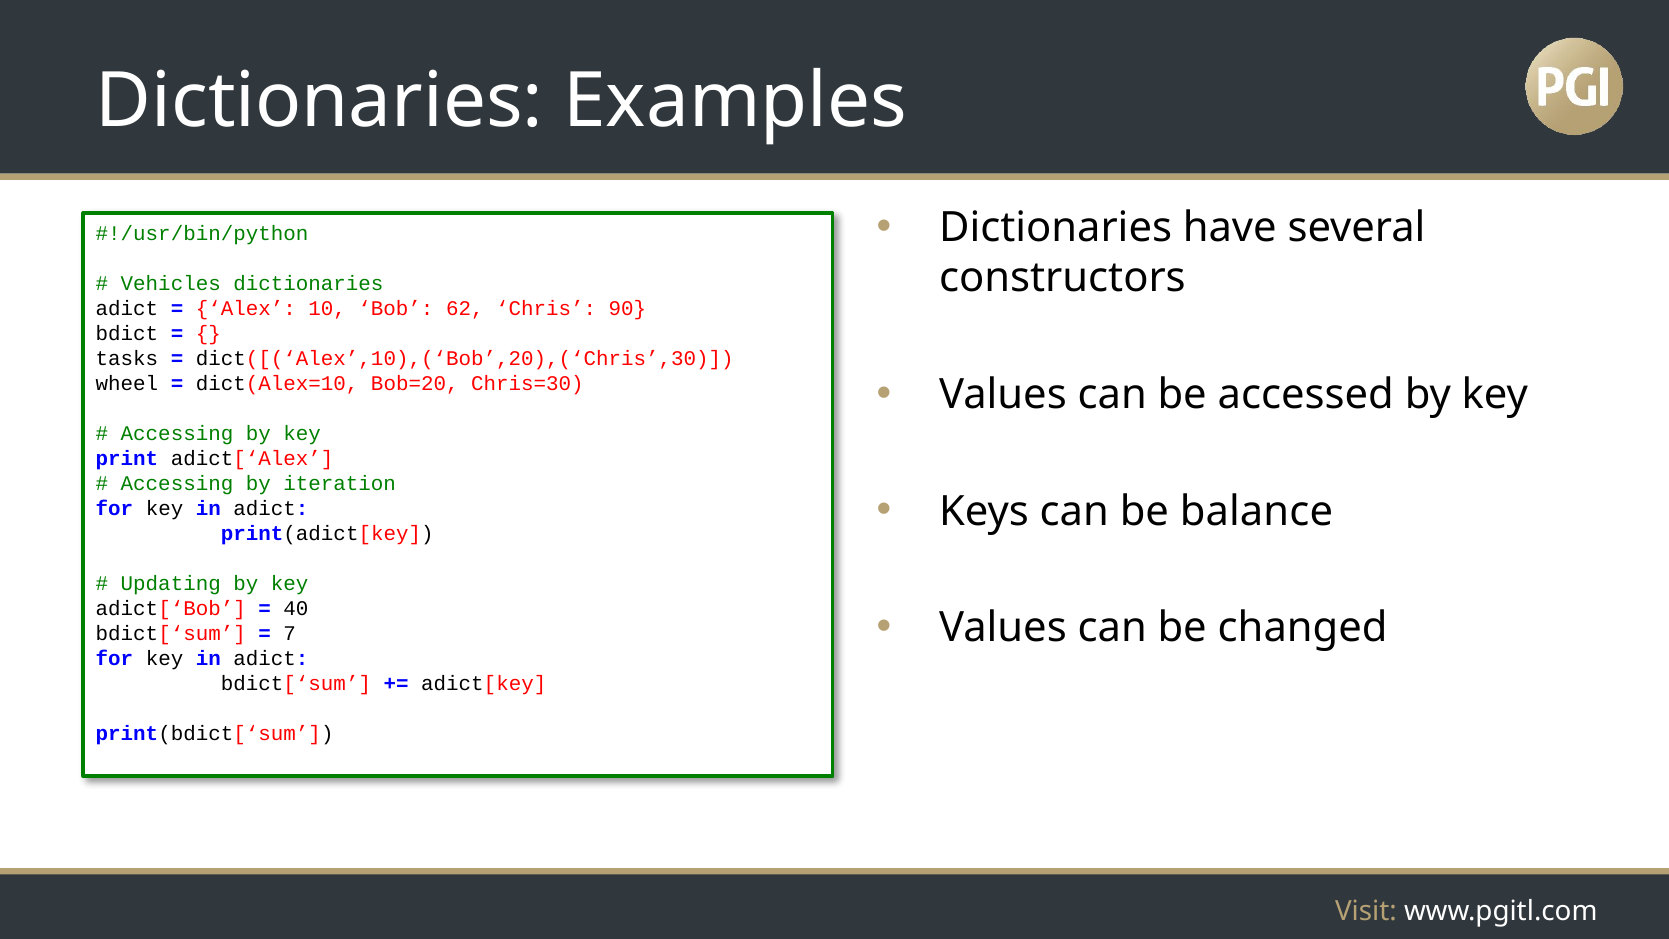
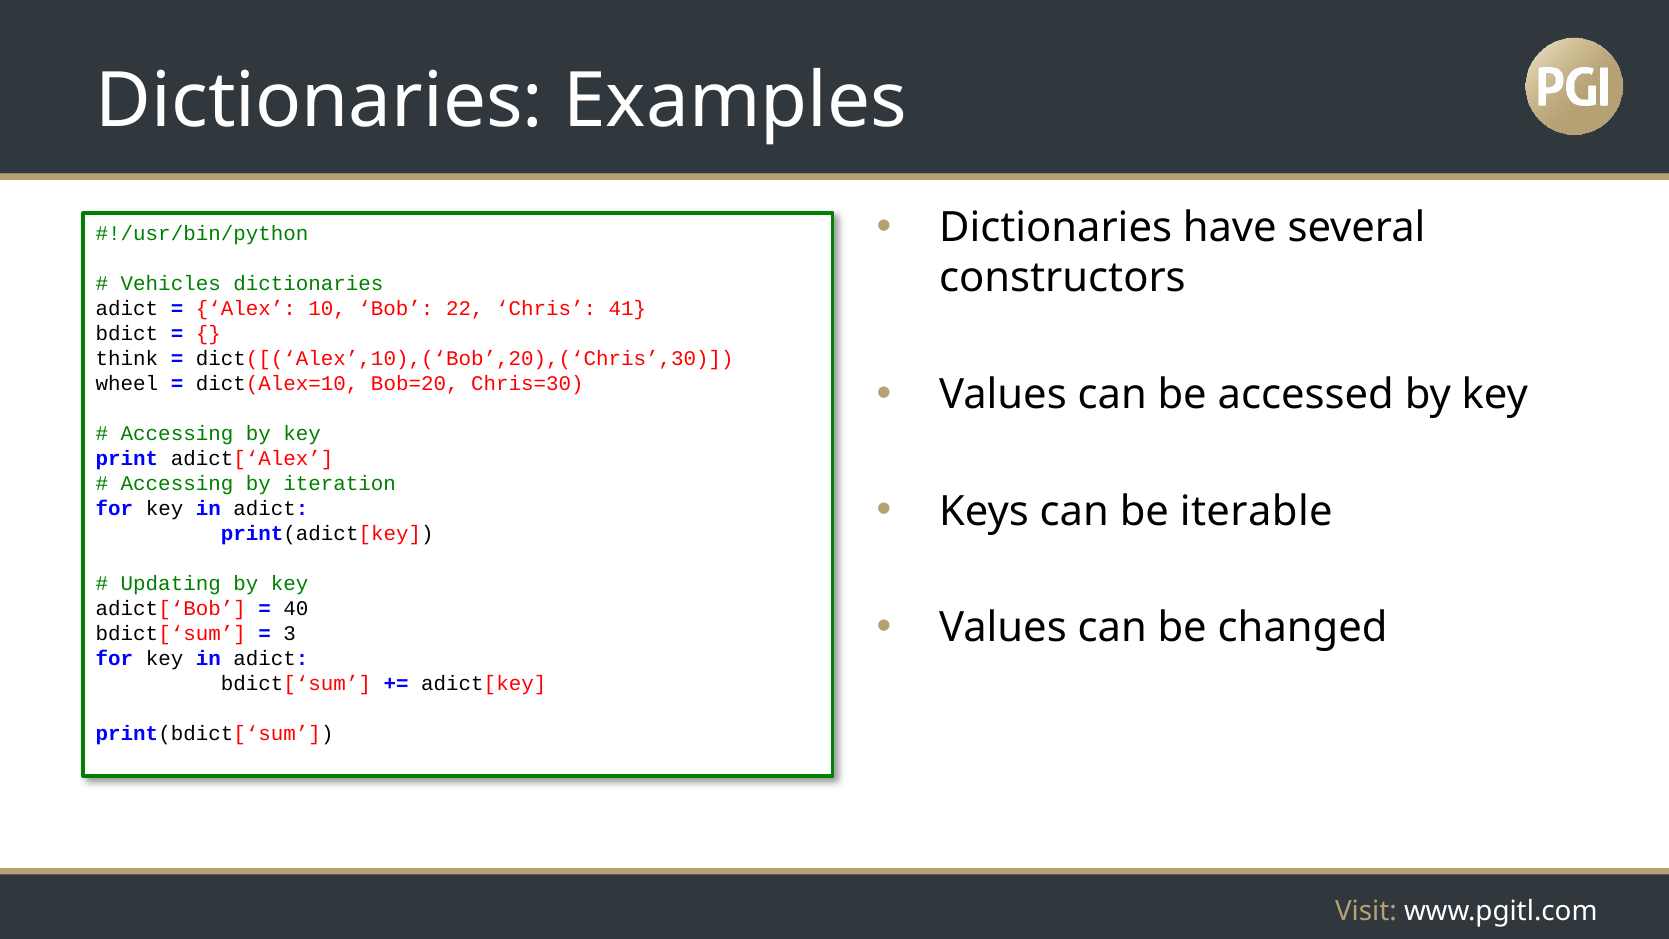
62: 62 -> 22
90: 90 -> 41
tasks: tasks -> think
balance: balance -> iterable
7: 7 -> 3
